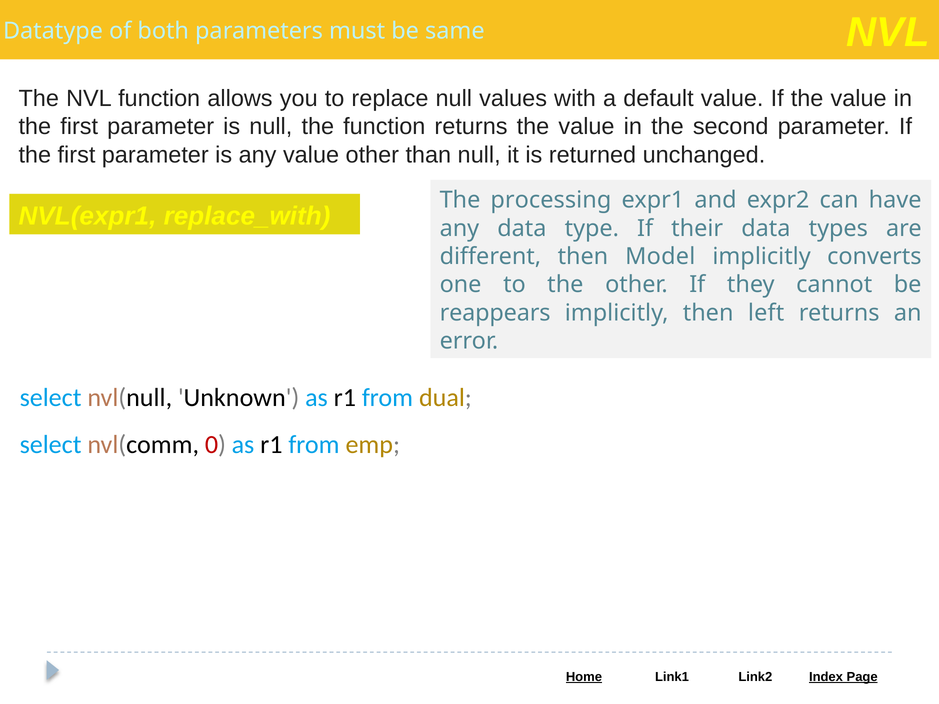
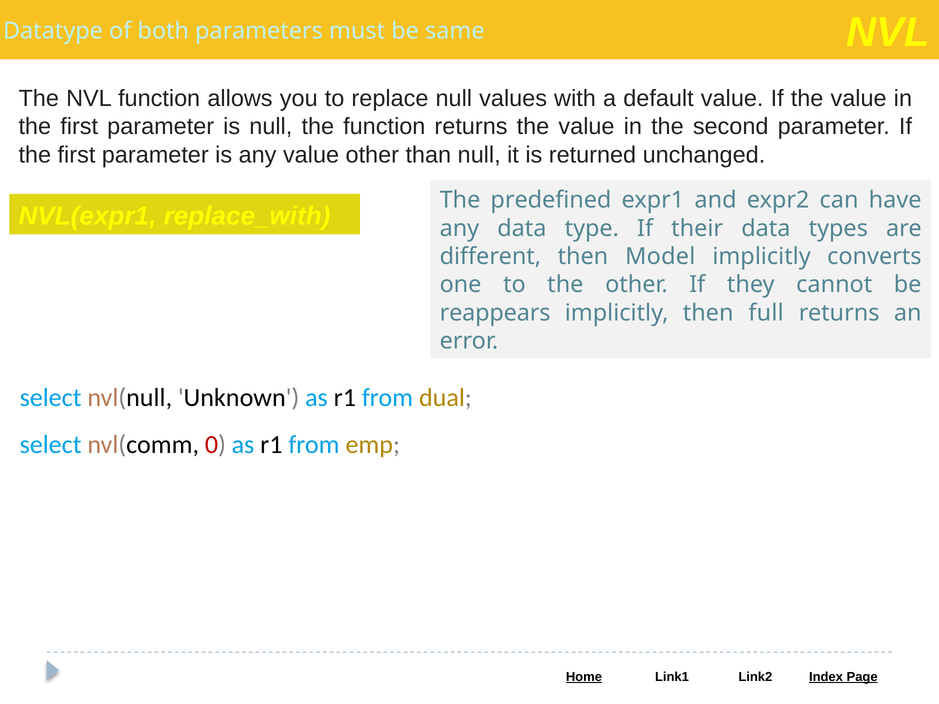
processing: processing -> predefined
left: left -> full
